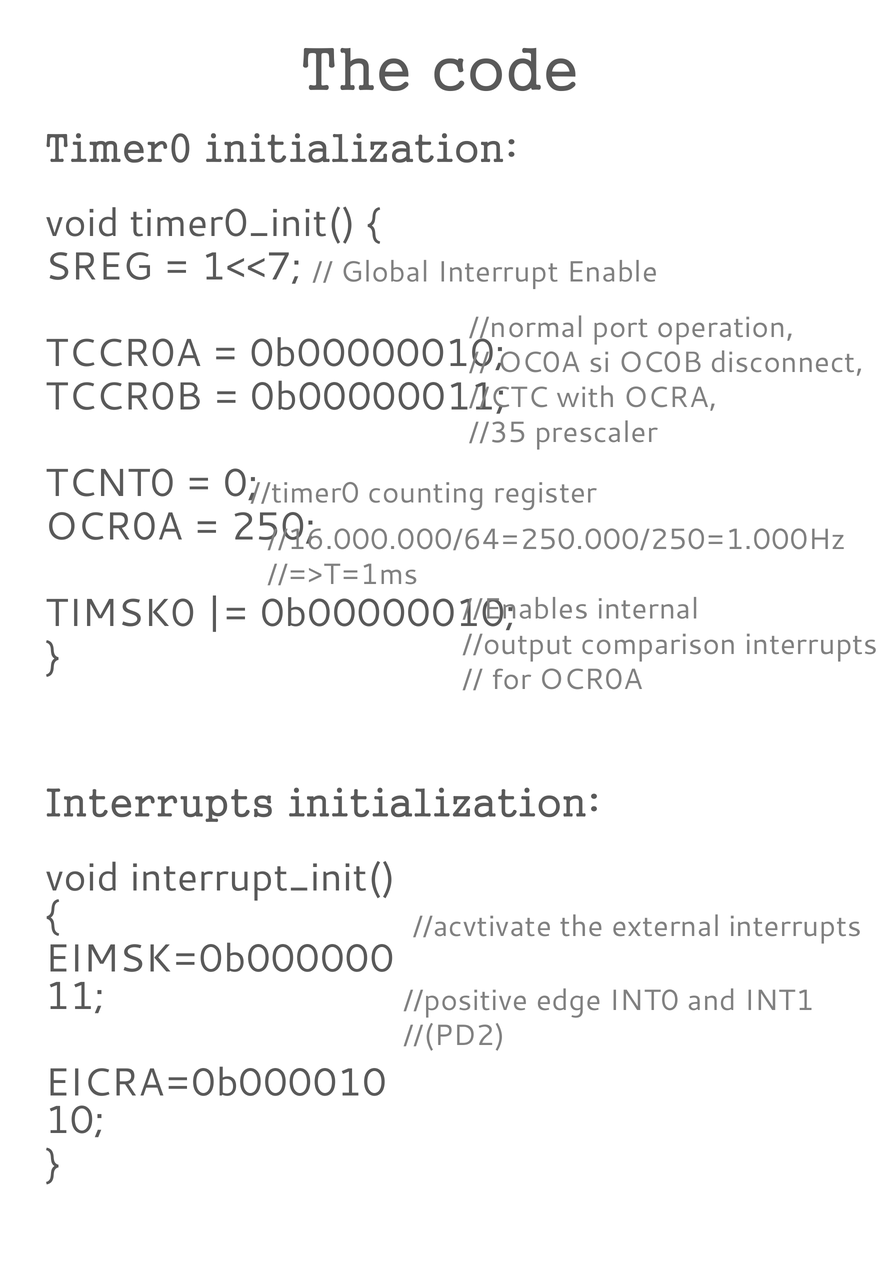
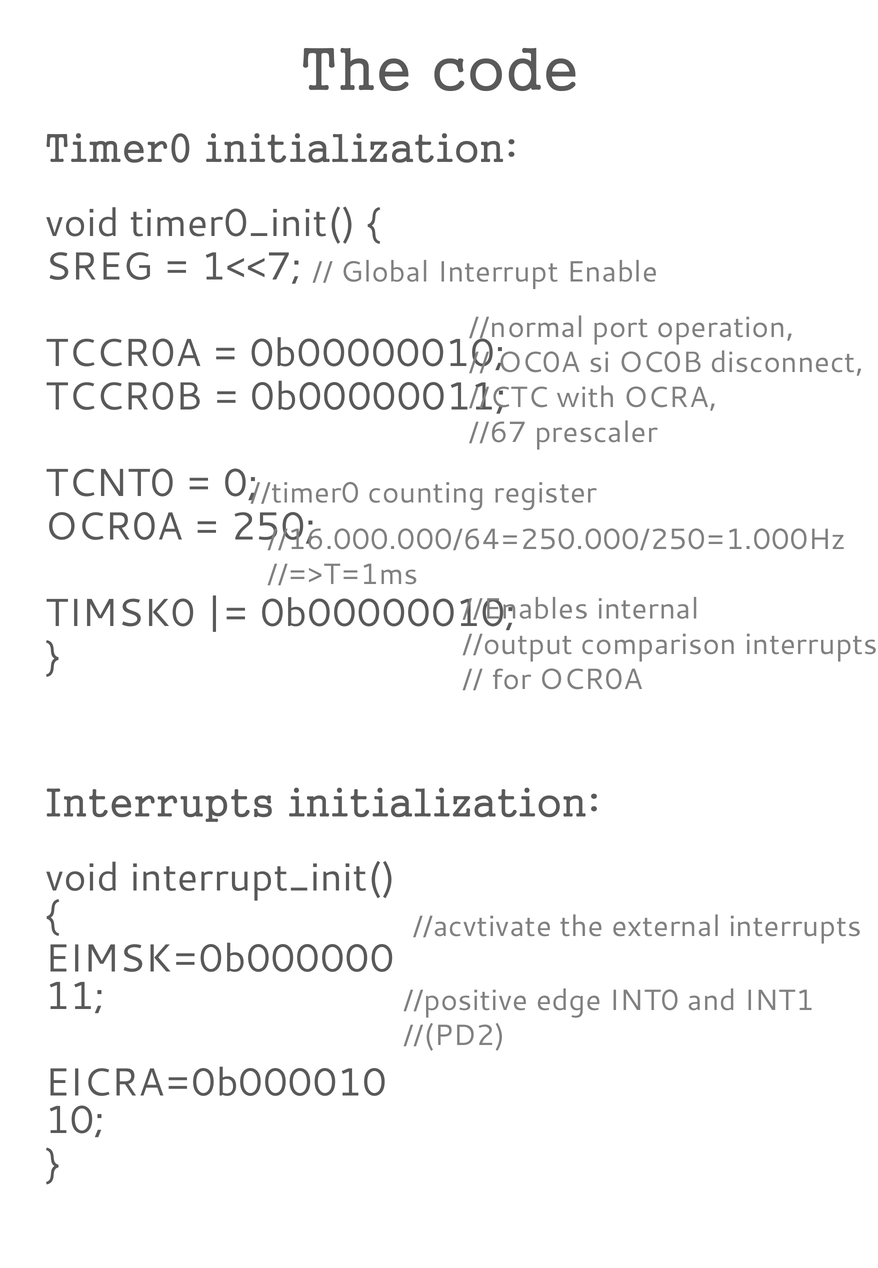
//35: //35 -> //67
